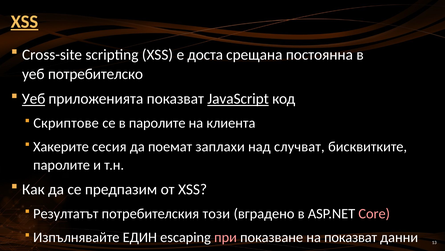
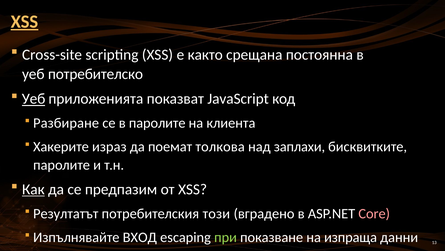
доста: доста -> както
JavaScript underline: present -> none
Скриптове: Скриптове -> Разбиране
сесия: сесия -> израз
заплахи: заплахи -> толкова
случват: случват -> заплахи
Как underline: none -> present
ЕДИН: ЕДИН -> ВХОД
при colour: pink -> light green
на показват: показват -> изпраща
